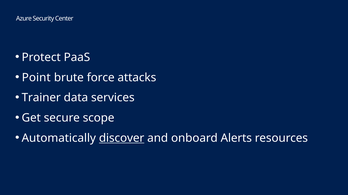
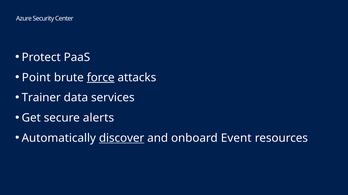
force underline: none -> present
scope: scope -> alerts
Alerts: Alerts -> Event
